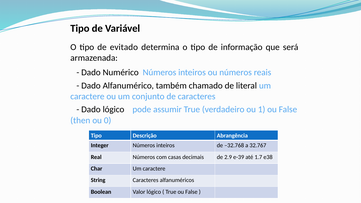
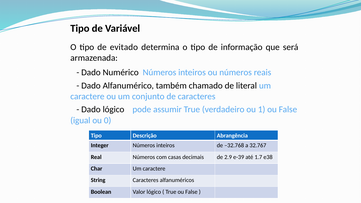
then: then -> igual
